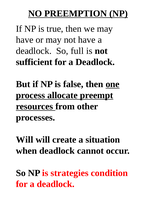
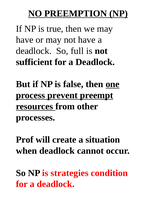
allocate: allocate -> prevent
Will at (25, 140): Will -> Prof
